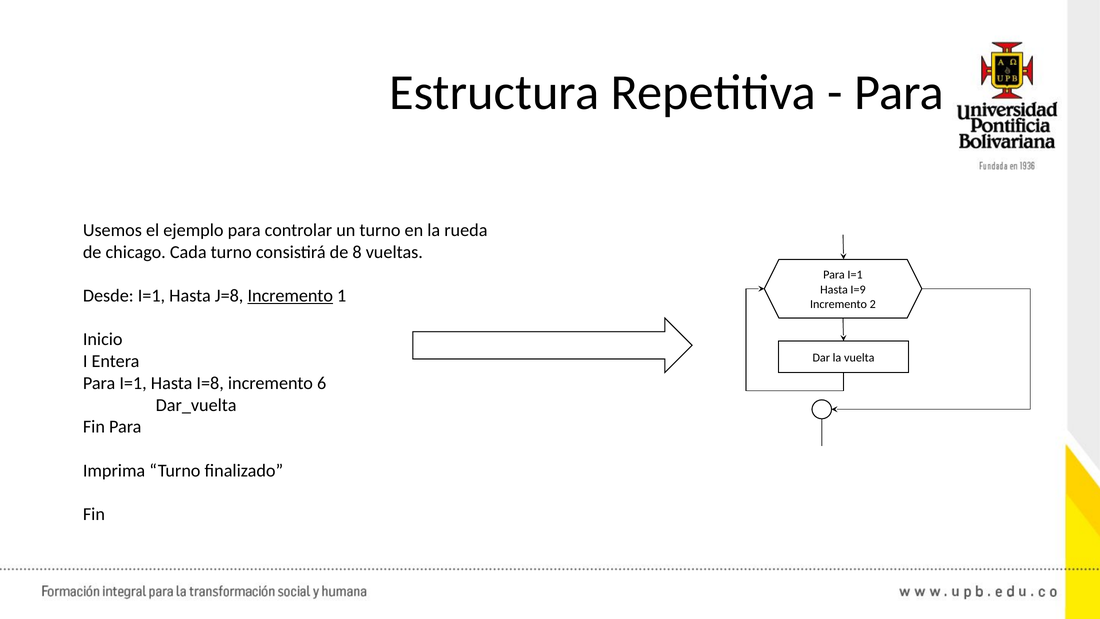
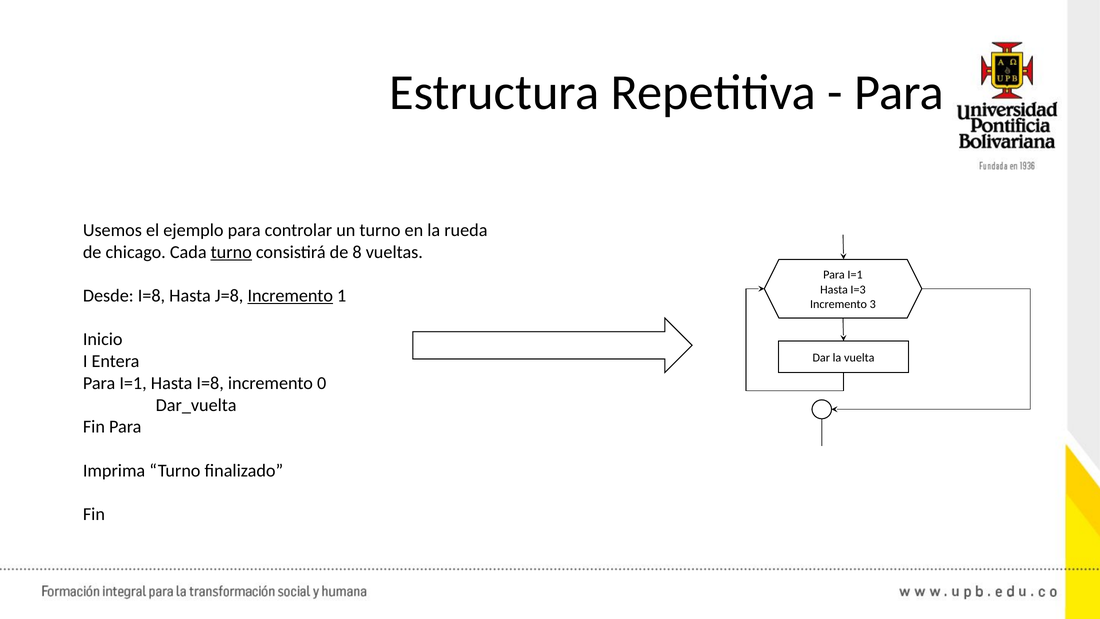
turno at (231, 252) underline: none -> present
I=9: I=9 -> I=3
Desde I=1: I=1 -> I=8
2: 2 -> 3
6: 6 -> 0
